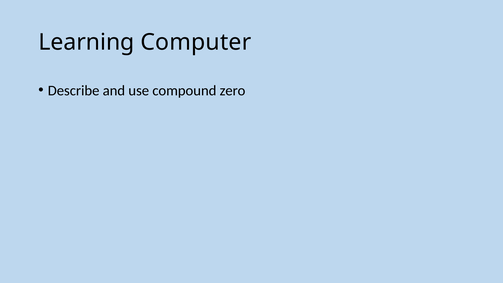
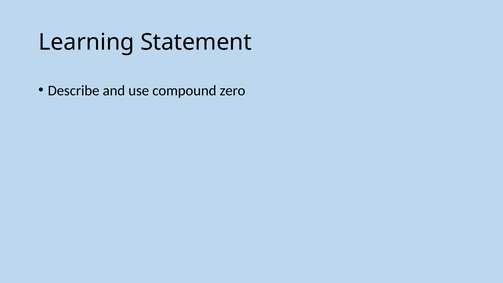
Computer: Computer -> Statement
